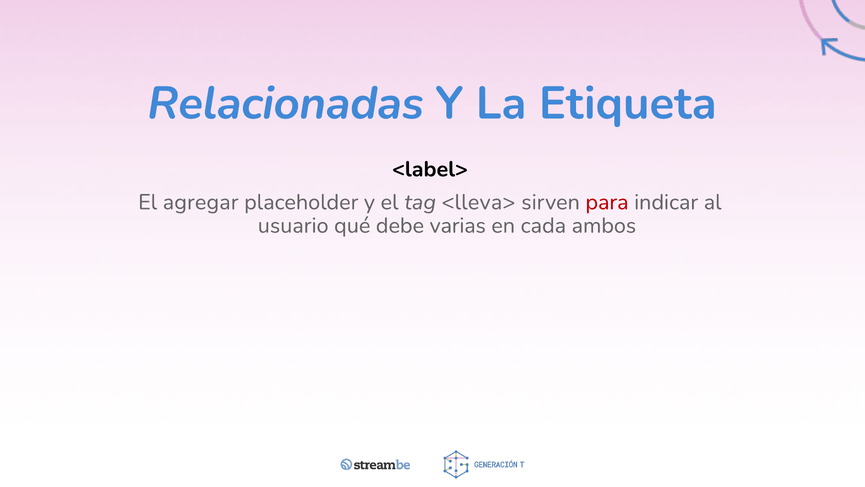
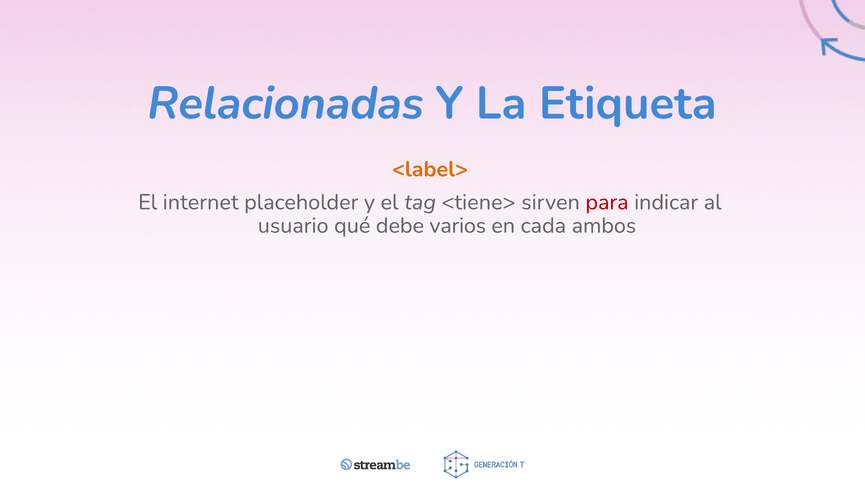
<label> colour: black -> orange
agregar: agregar -> internet
<lleva>: <lleva> -> <tiene>
varias: varias -> varios
